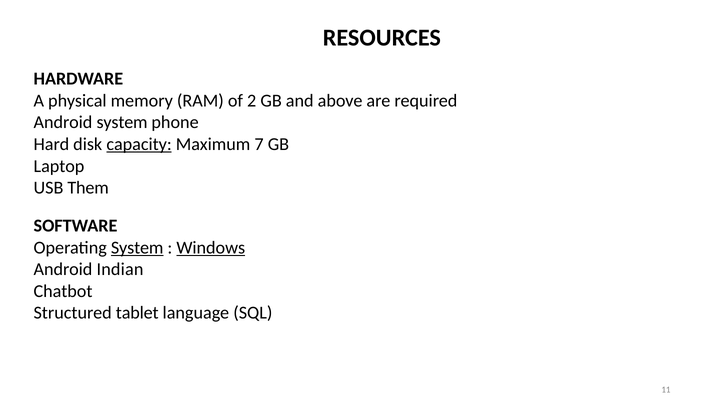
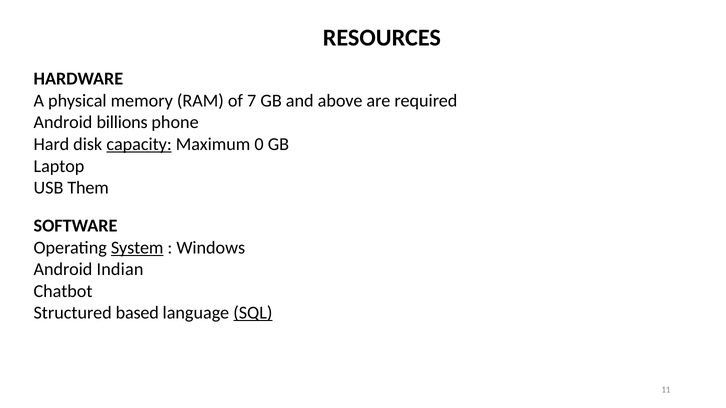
2: 2 -> 7
Android system: system -> billions
7: 7 -> 0
Windows underline: present -> none
tablet: tablet -> based
SQL underline: none -> present
